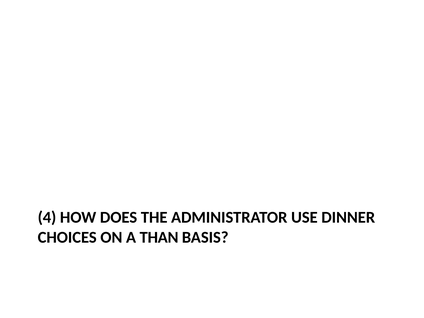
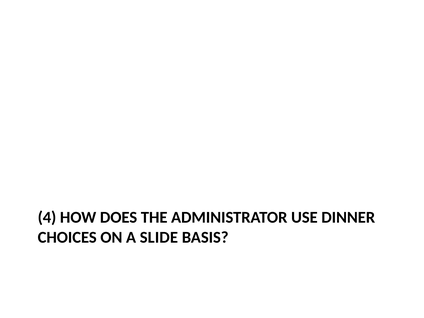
THAN: THAN -> SLIDE
